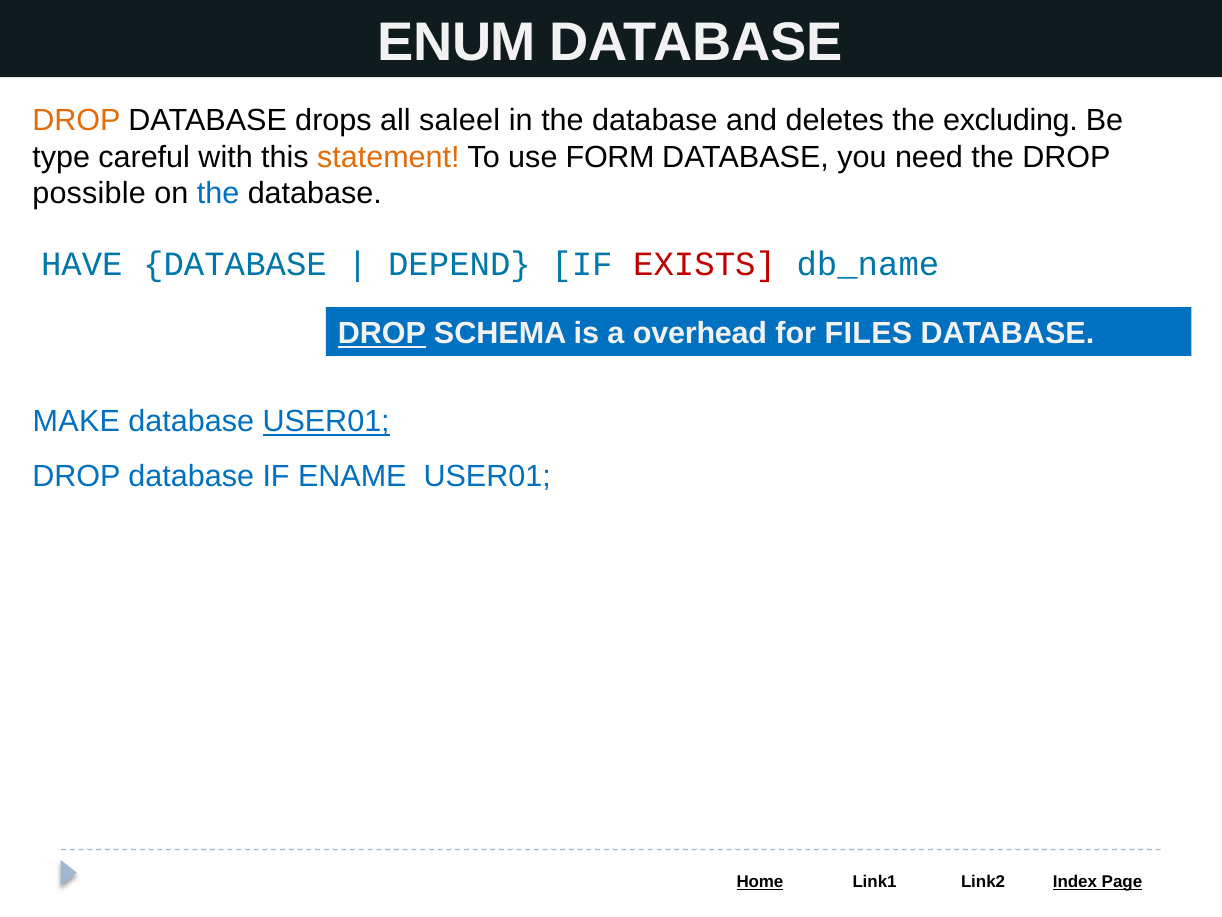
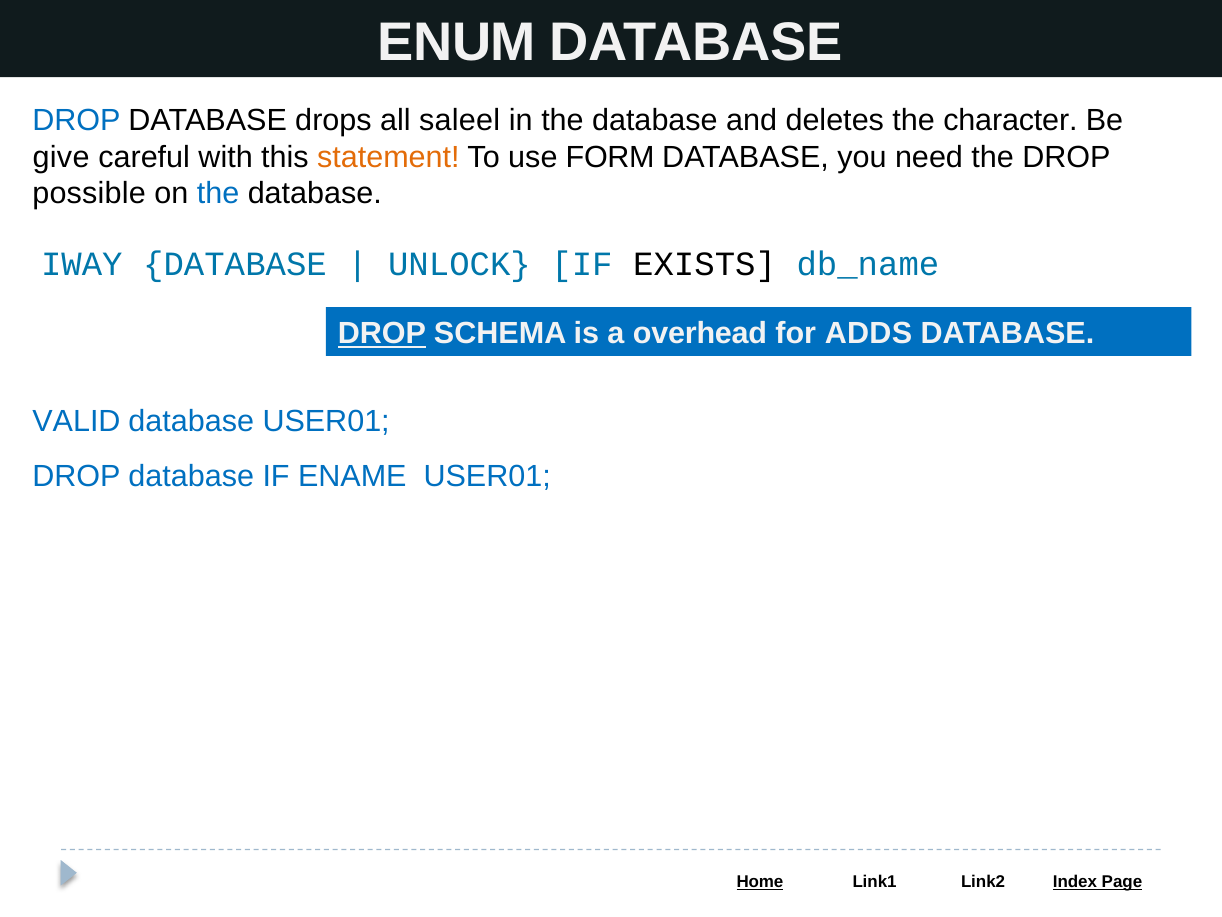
DROP at (76, 120) colour: orange -> blue
excluding: excluding -> character
type: type -> give
HAVE: HAVE -> IWAY
DEPEND: DEPEND -> UNLOCK
EXISTS colour: red -> black
FILES: FILES -> ADDS
MAKE: MAKE -> VALID
USER01 at (326, 422) underline: present -> none
